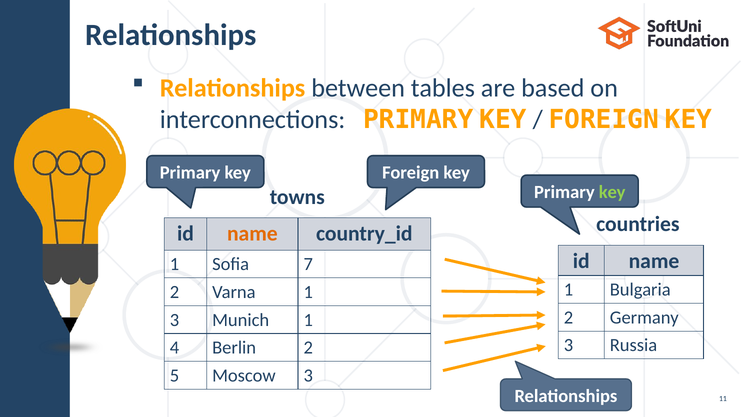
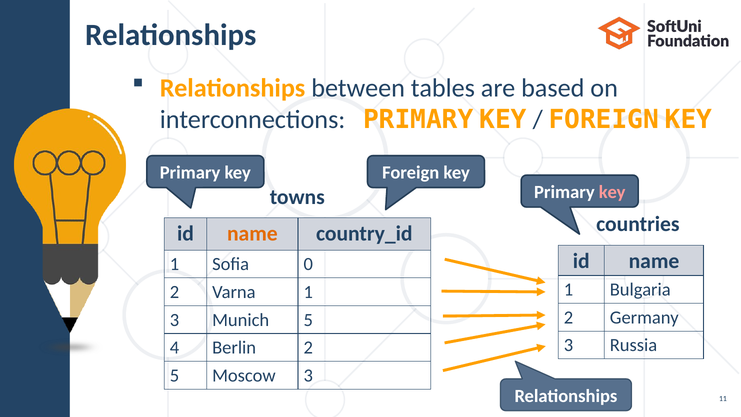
key at (612, 192) colour: light green -> pink
7: 7 -> 0
Munich 1: 1 -> 5
